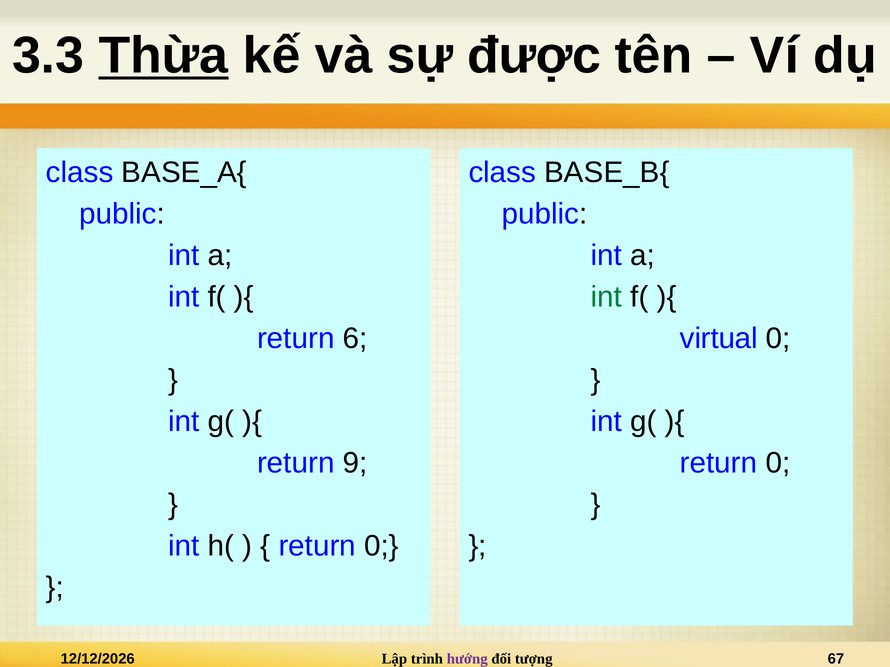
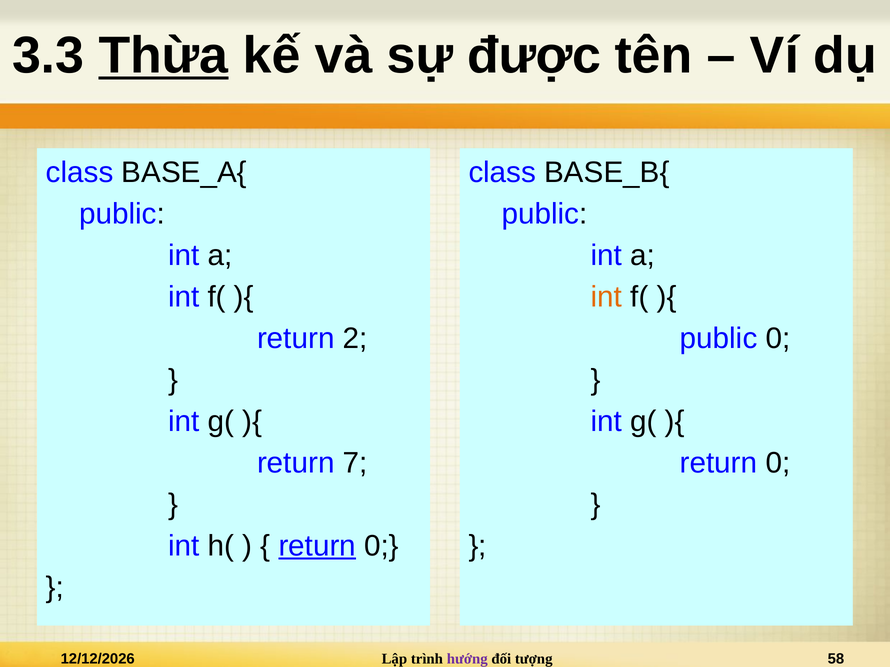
int at (607, 297) colour: green -> orange
6: 6 -> 2
virtual at (719, 339): virtual -> public
9: 9 -> 7
return at (317, 546) underline: none -> present
67: 67 -> 58
